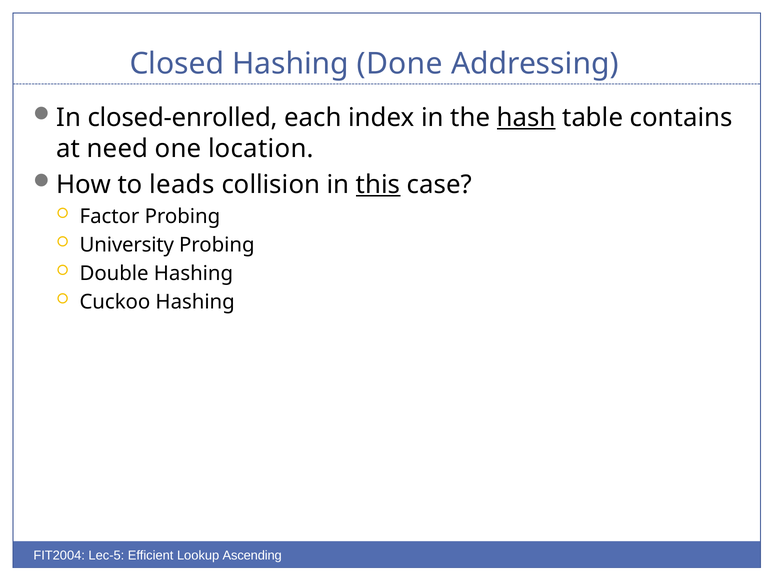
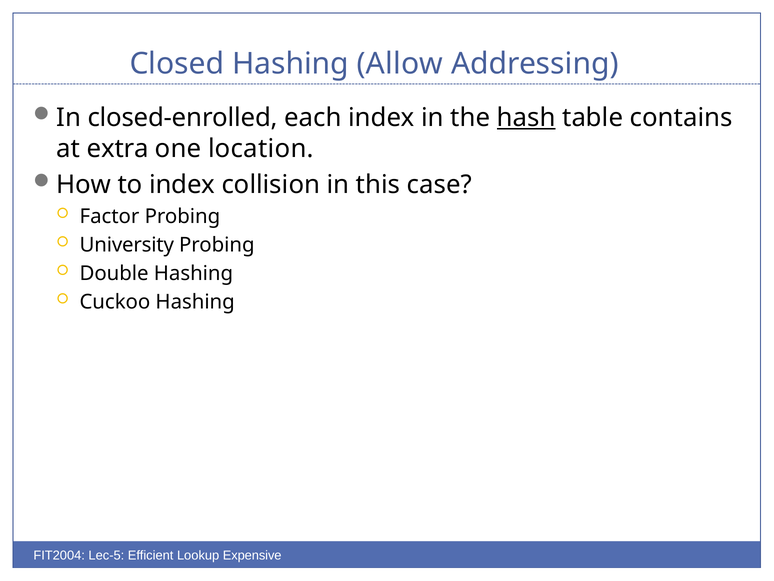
Done: Done -> Allow
need: need -> extra
to leads: leads -> index
this underline: present -> none
Ascending: Ascending -> Expensive
